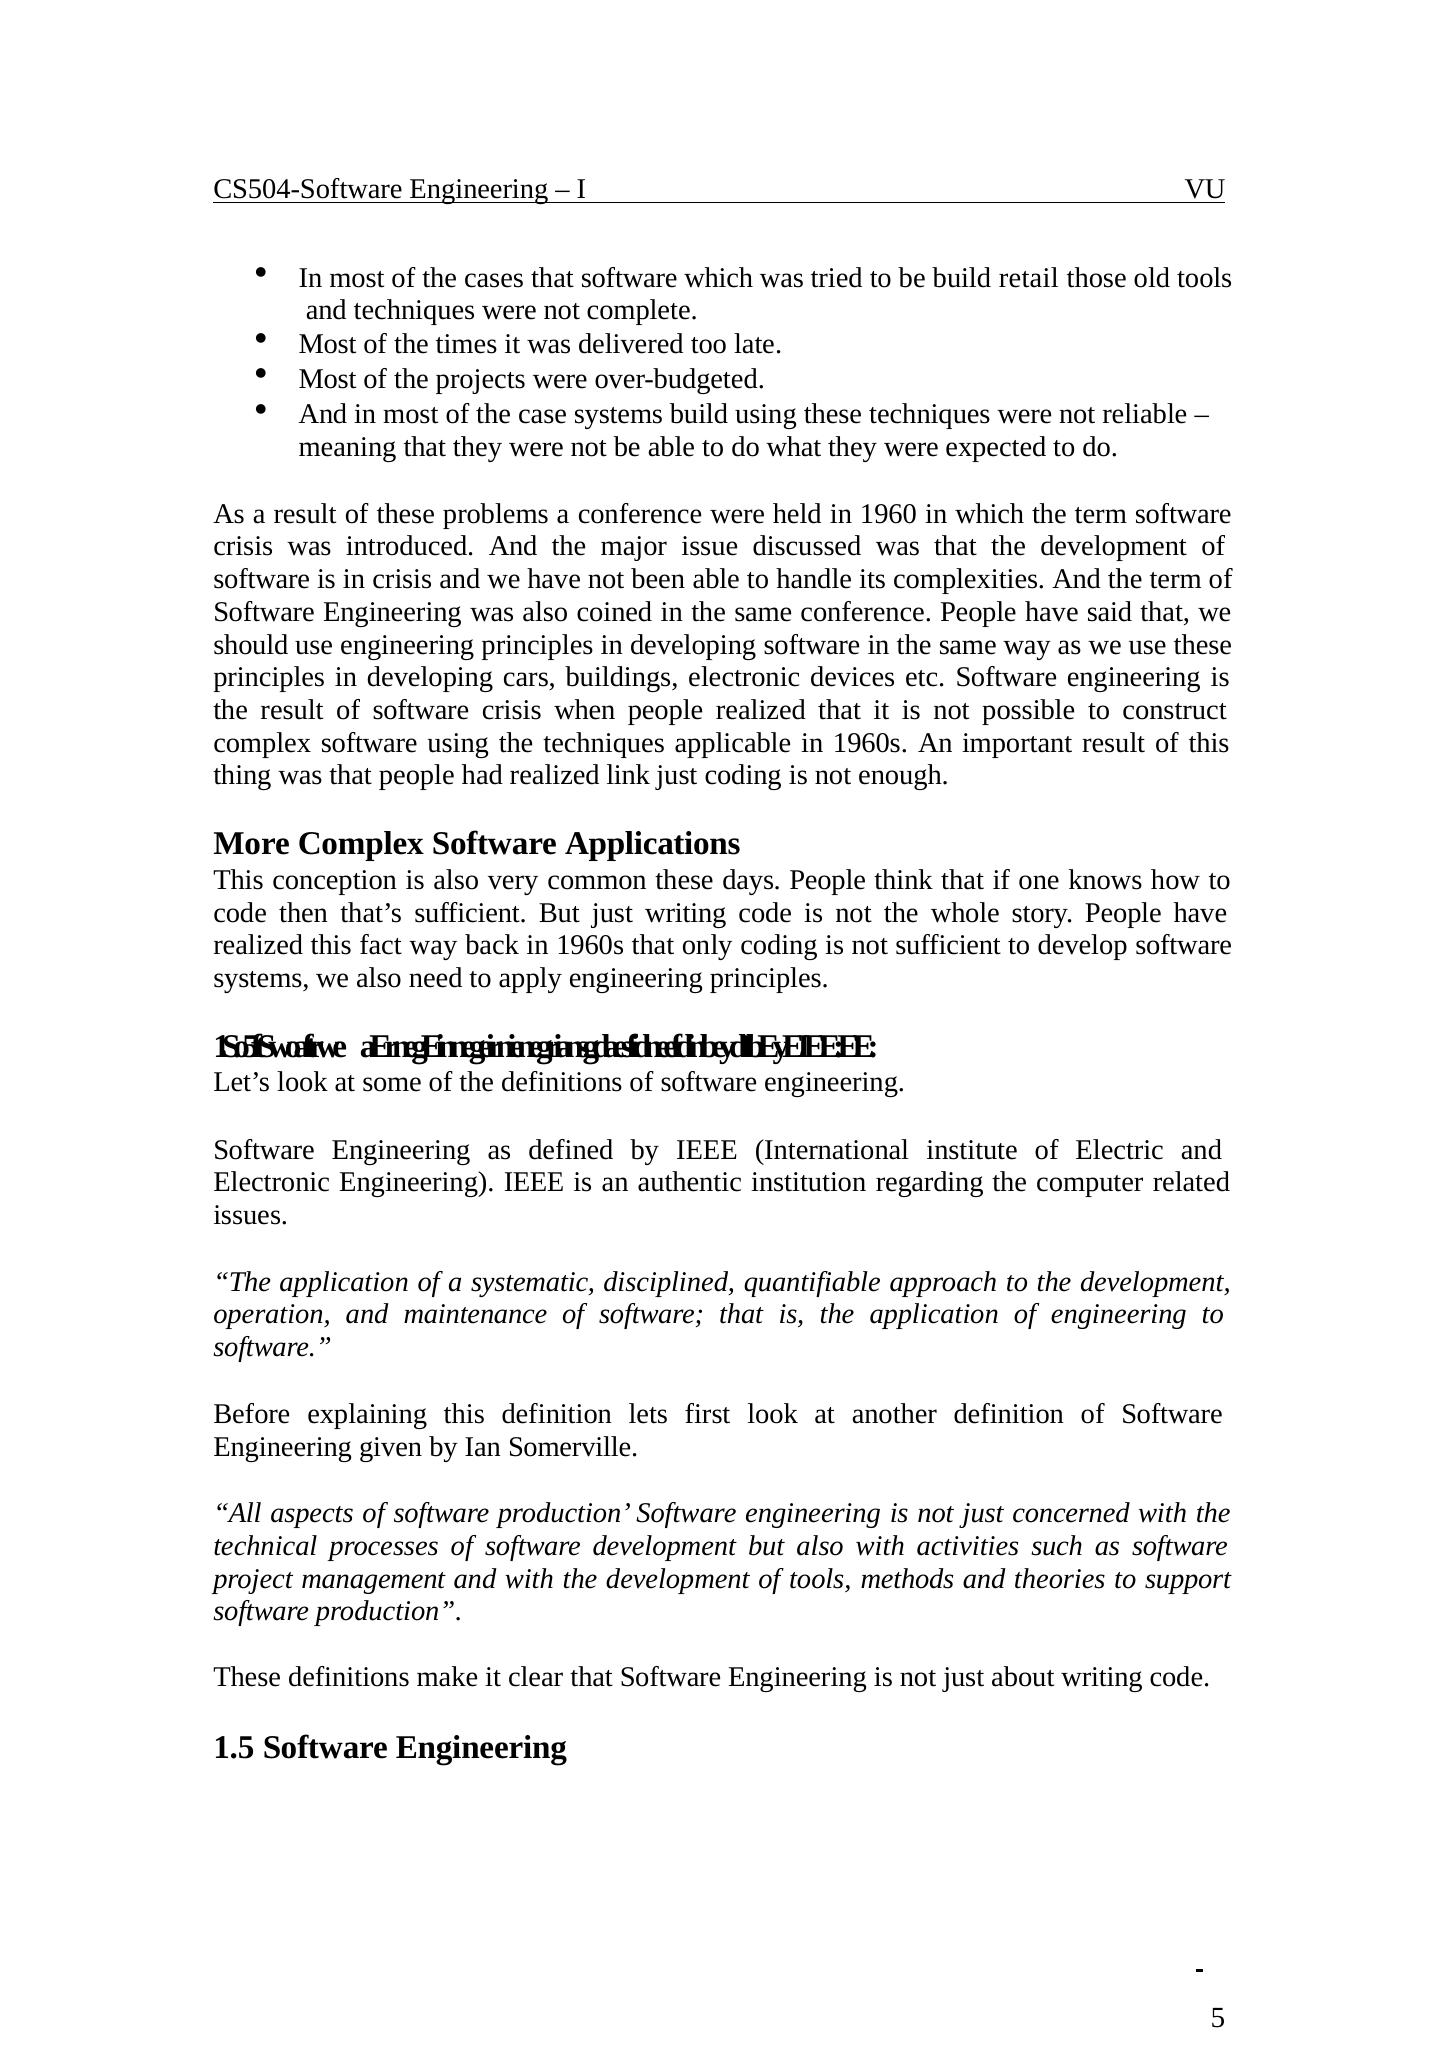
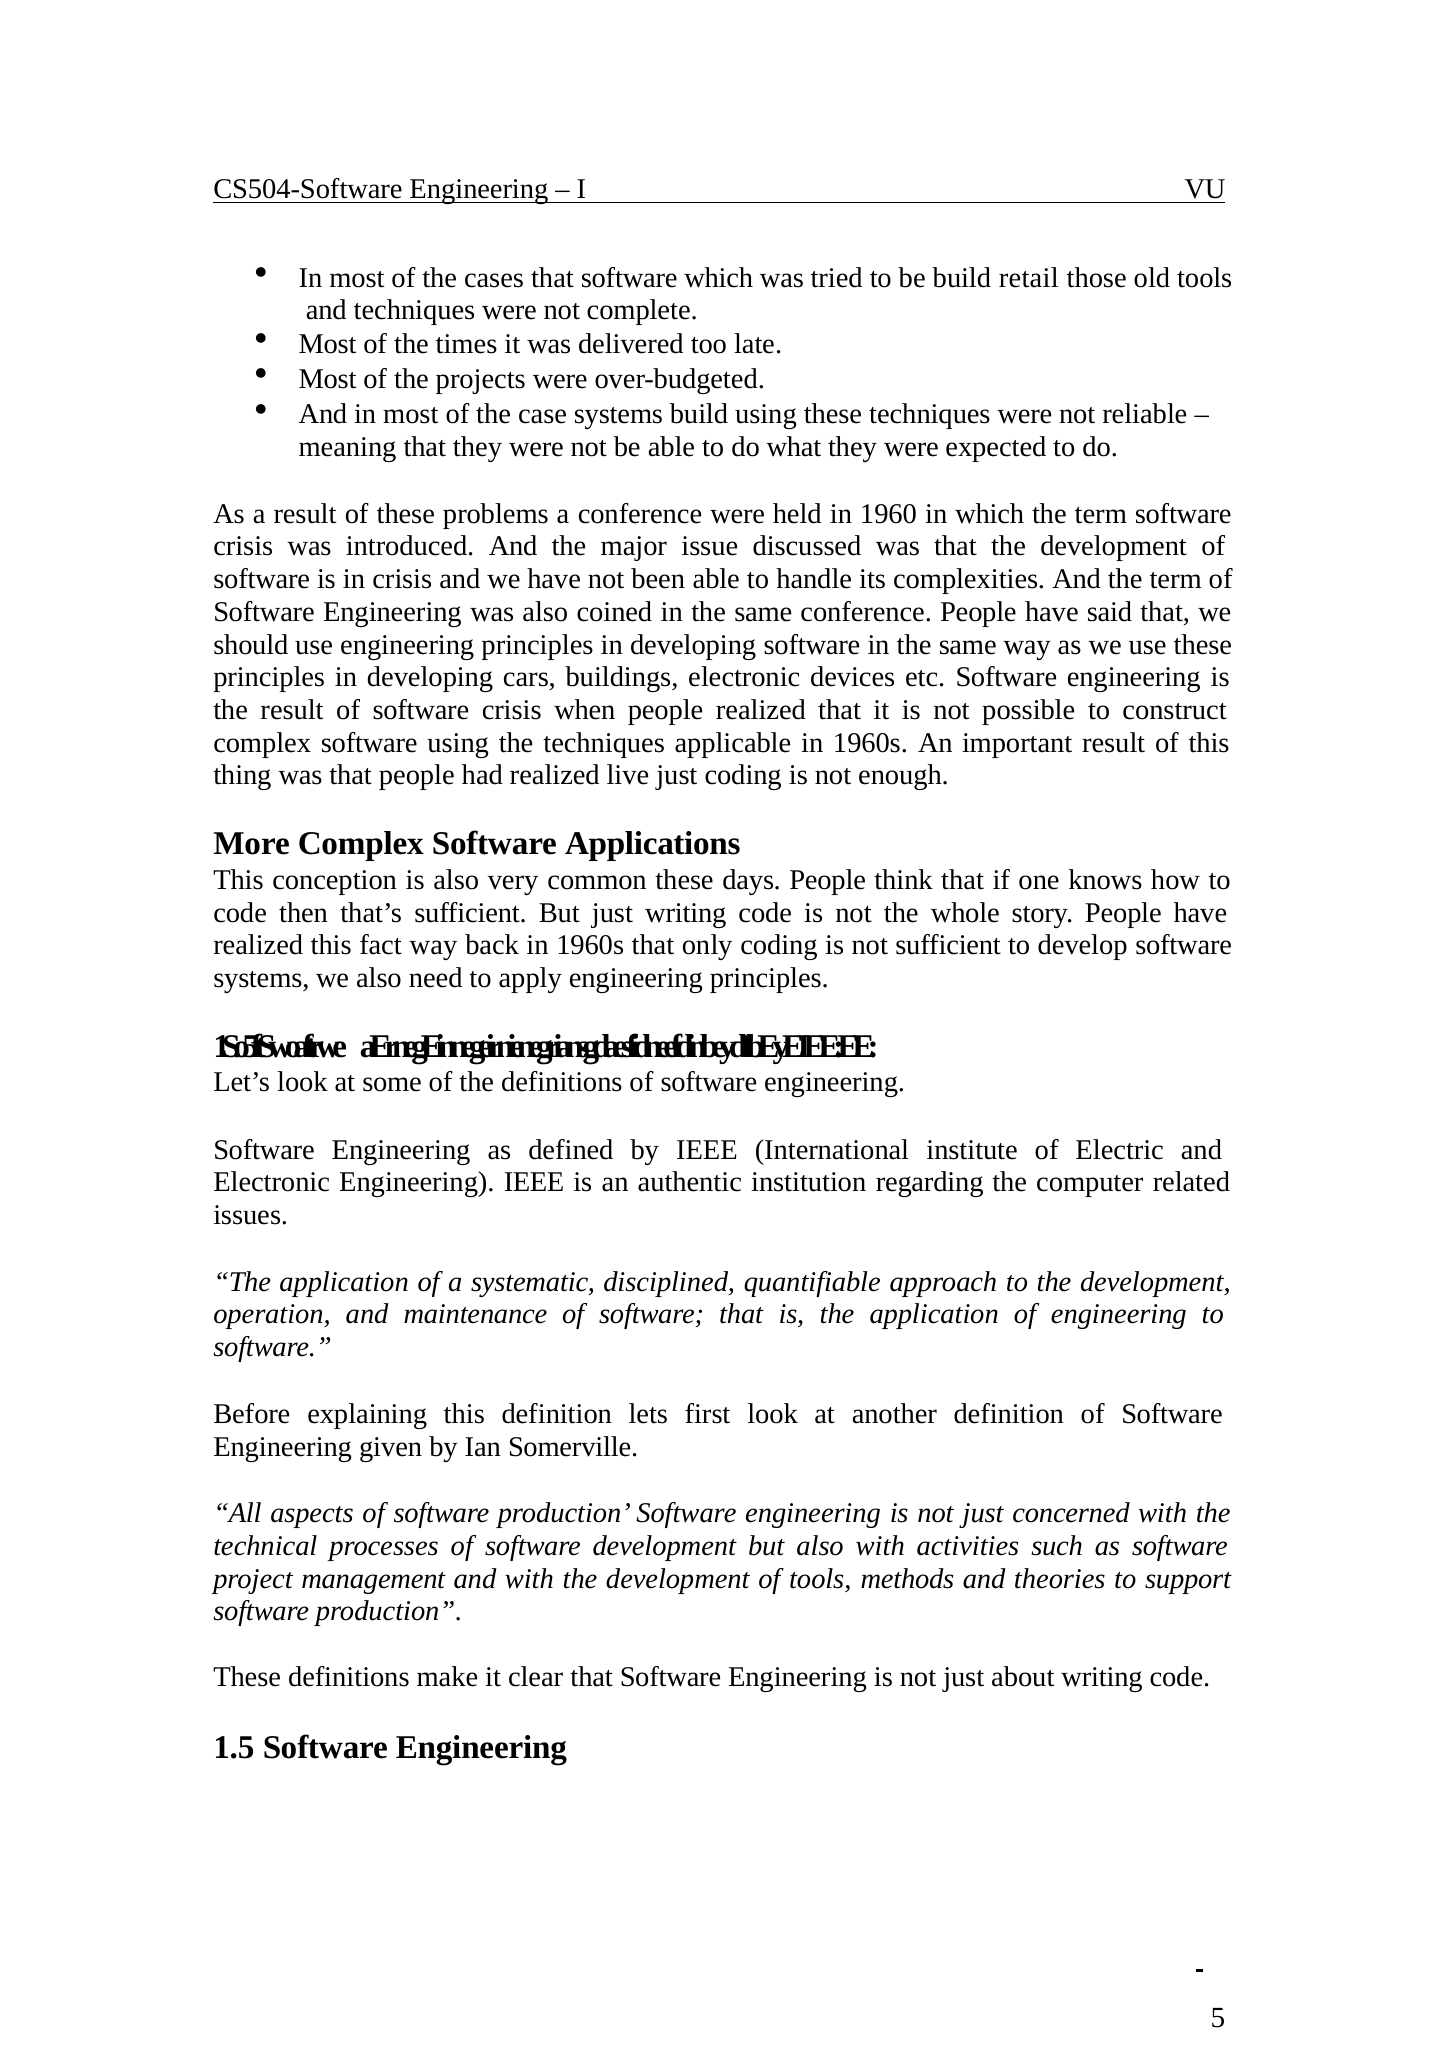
link: link -> live
